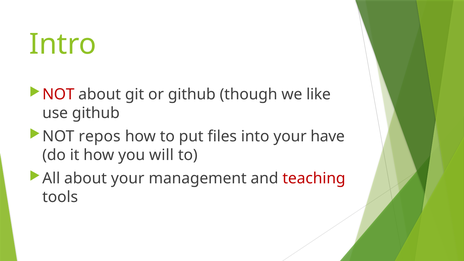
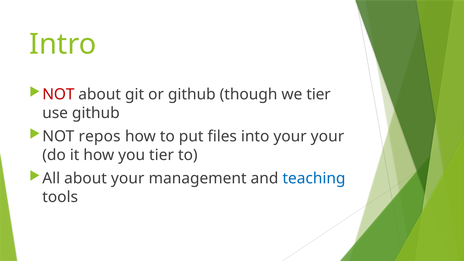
we like: like -> tier
your have: have -> your
you will: will -> tier
teaching colour: red -> blue
